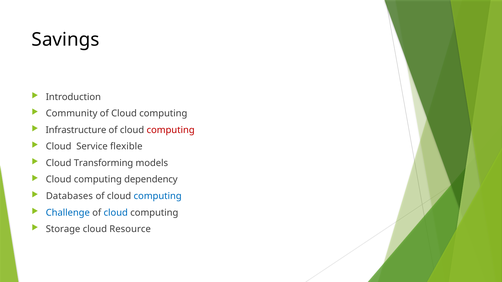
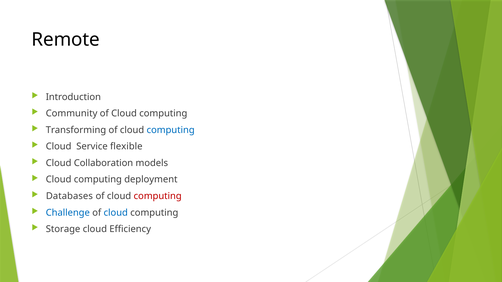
Savings: Savings -> Remote
Infrastructure: Infrastructure -> Transforming
computing at (171, 130) colour: red -> blue
Transforming: Transforming -> Collaboration
dependency: dependency -> deployment
computing at (158, 196) colour: blue -> red
Resource: Resource -> Efficiency
